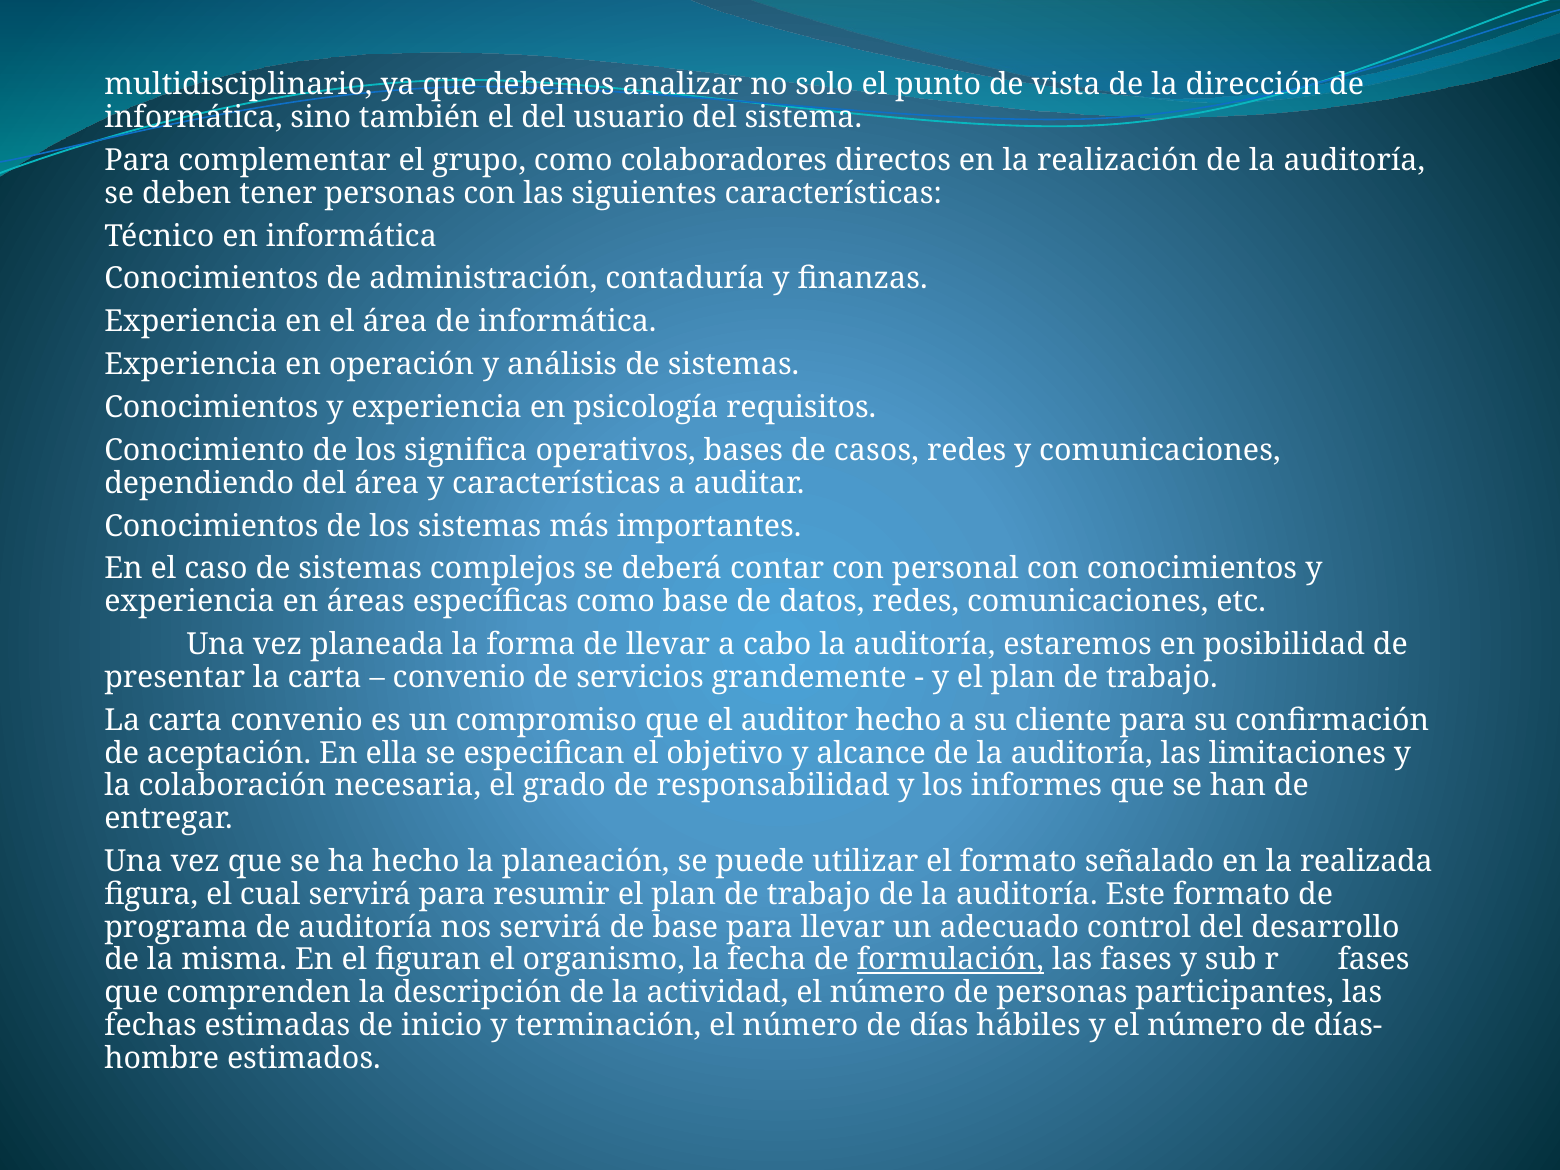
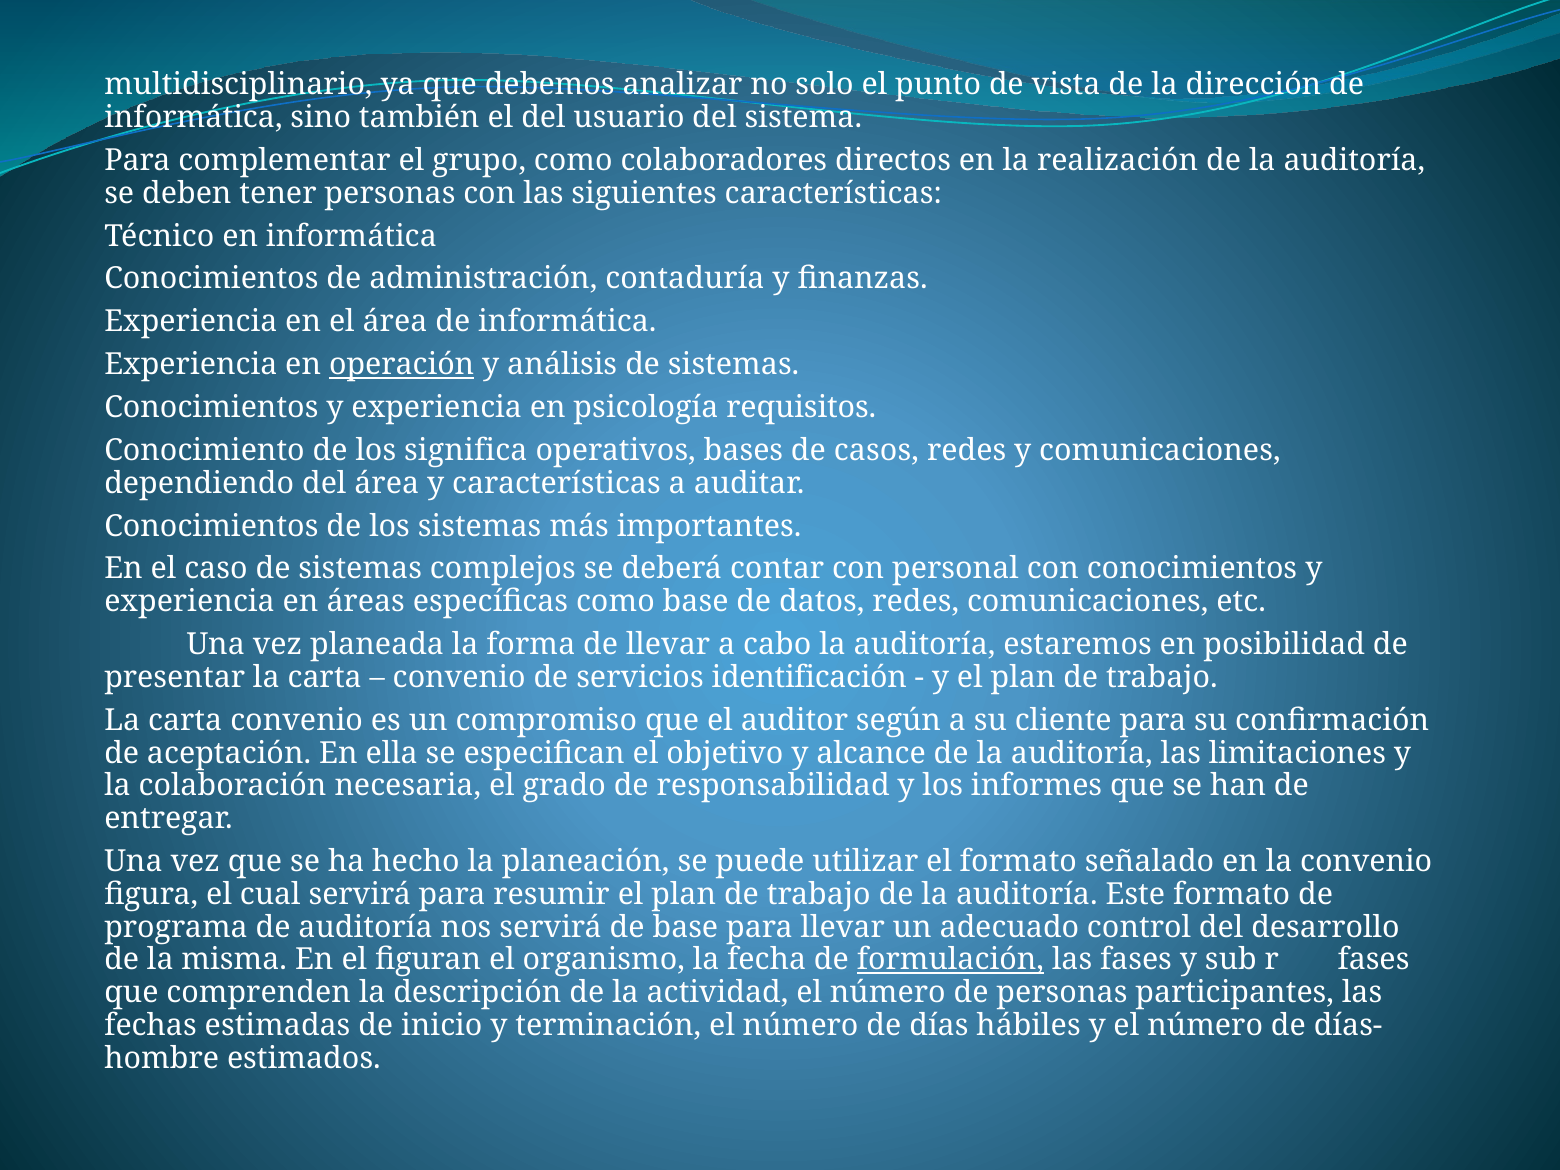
operación underline: none -> present
grandemente: grandemente -> identificación
auditor hecho: hecho -> según
la realizada: realizada -> convenio
